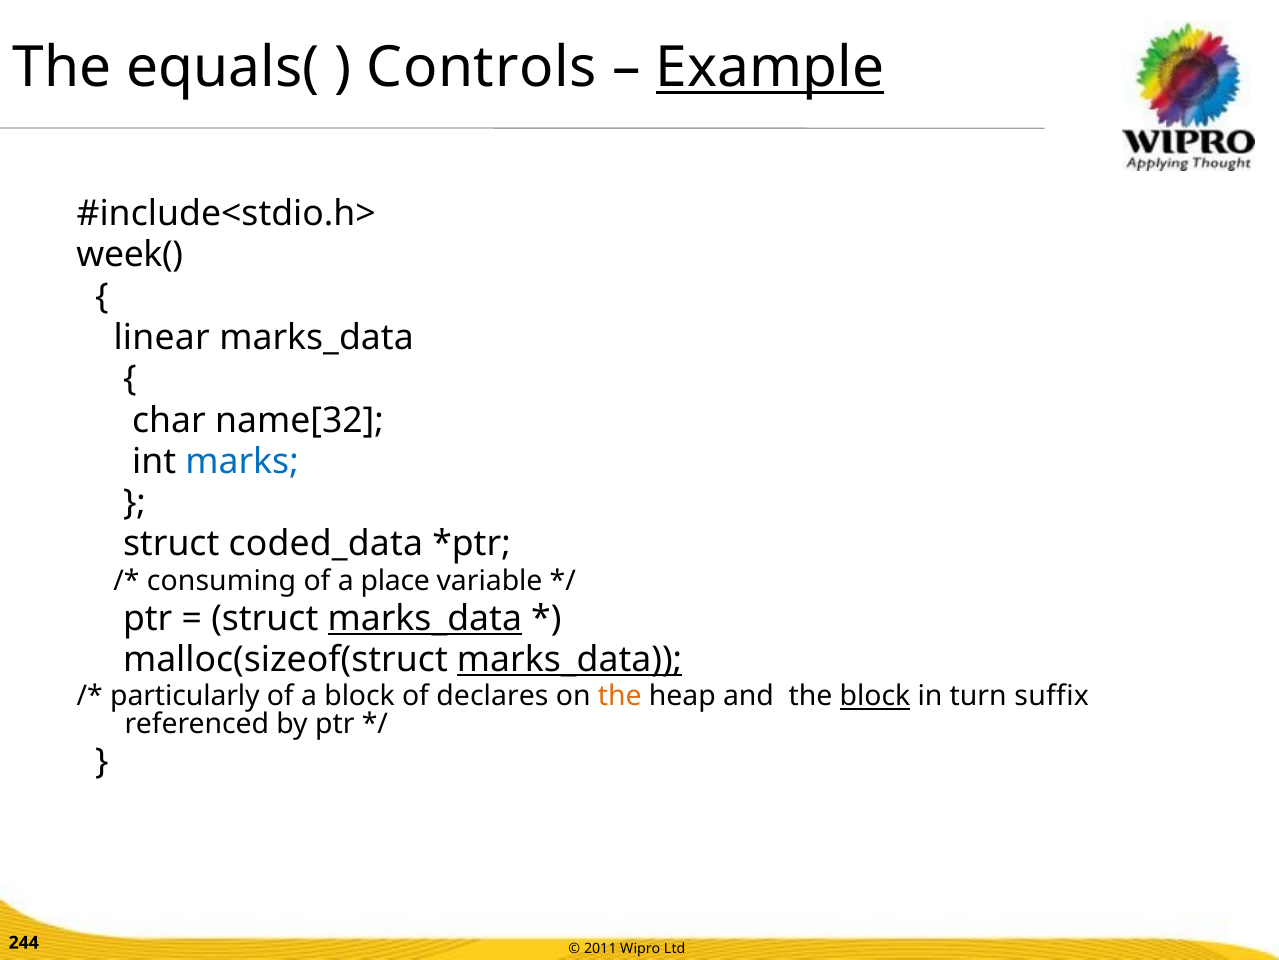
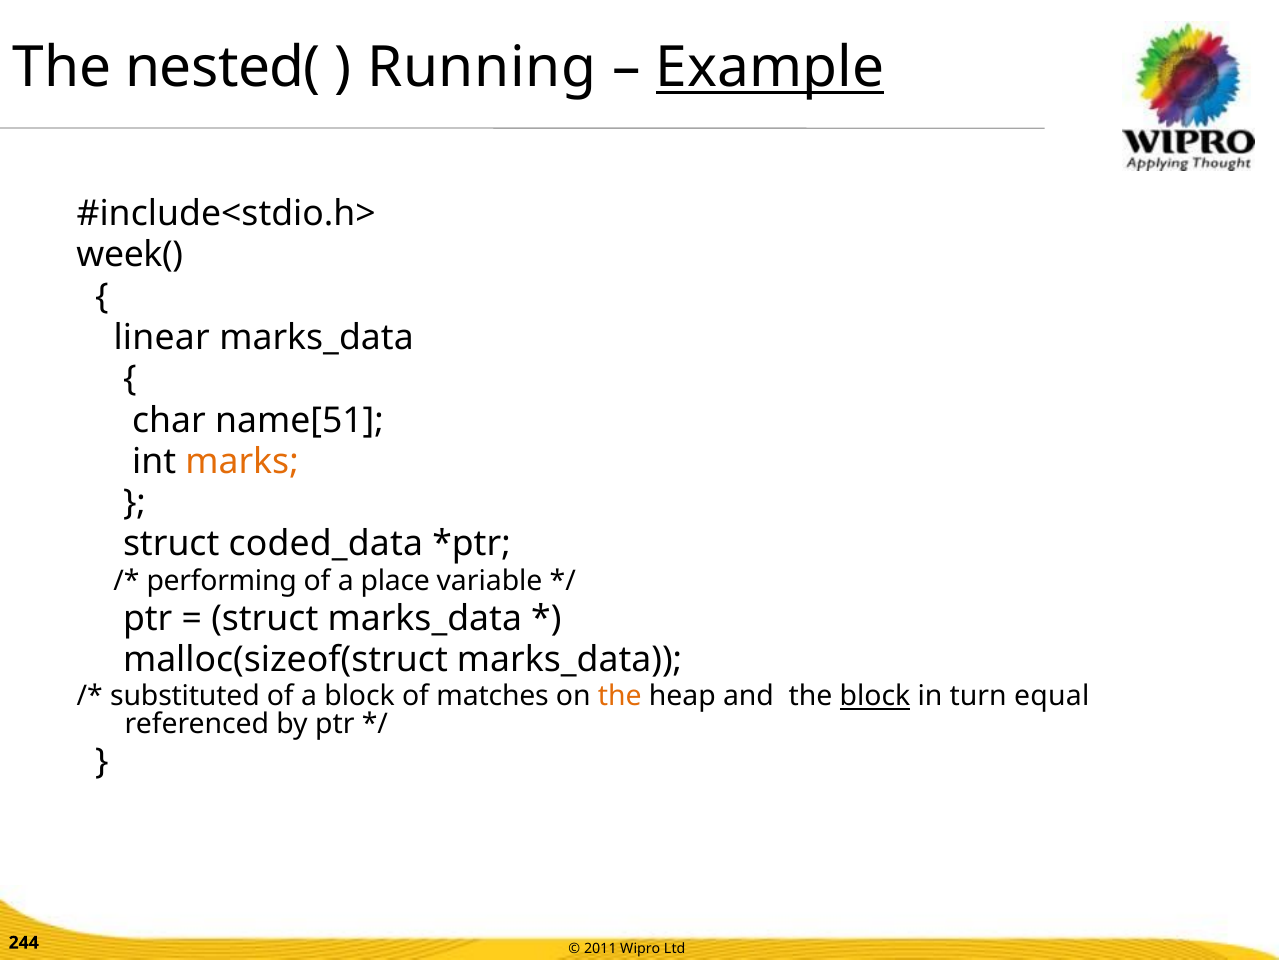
equals(: equals( -> nested(
Controls: Controls -> Running
name[32: name[32 -> name[51
marks colour: blue -> orange
consuming: consuming -> performing
marks_data at (425, 618) underline: present -> none
marks_data at (570, 659) underline: present -> none
particularly: particularly -> substituted
declares: declares -> matches
suffix: suffix -> equal
